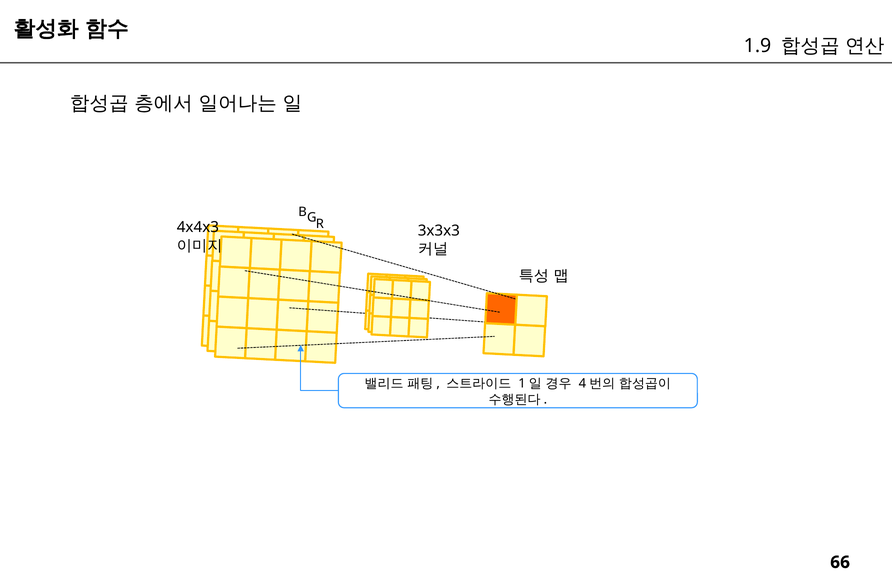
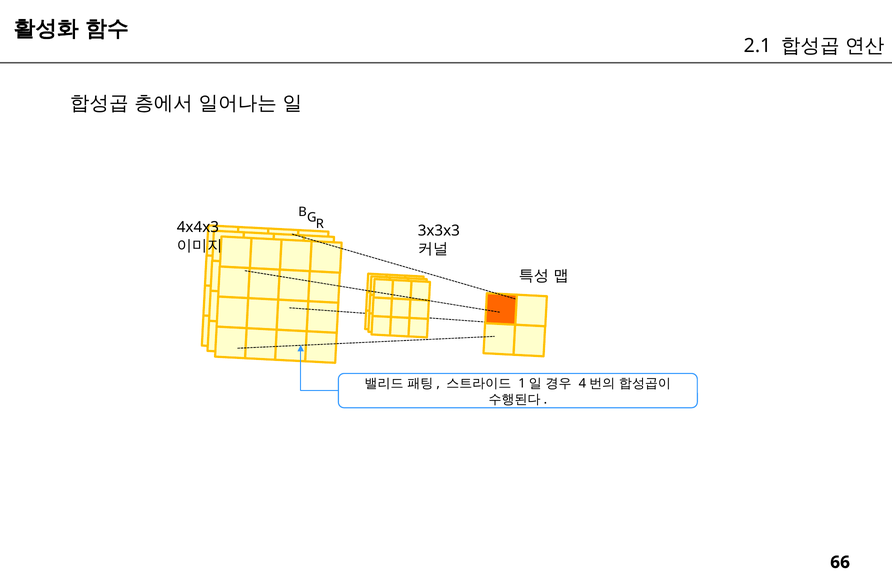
1.9: 1.9 -> 2.1
